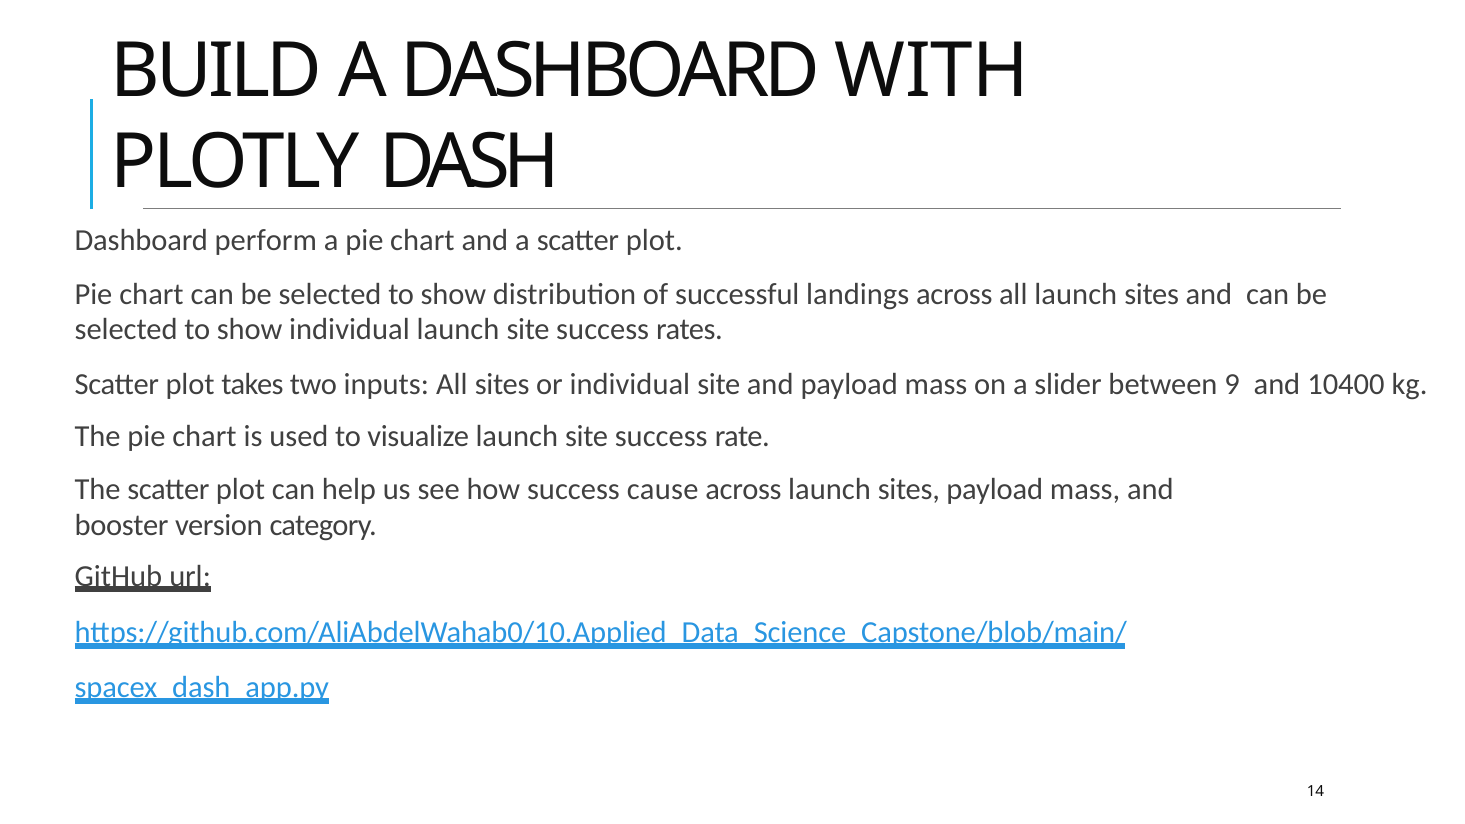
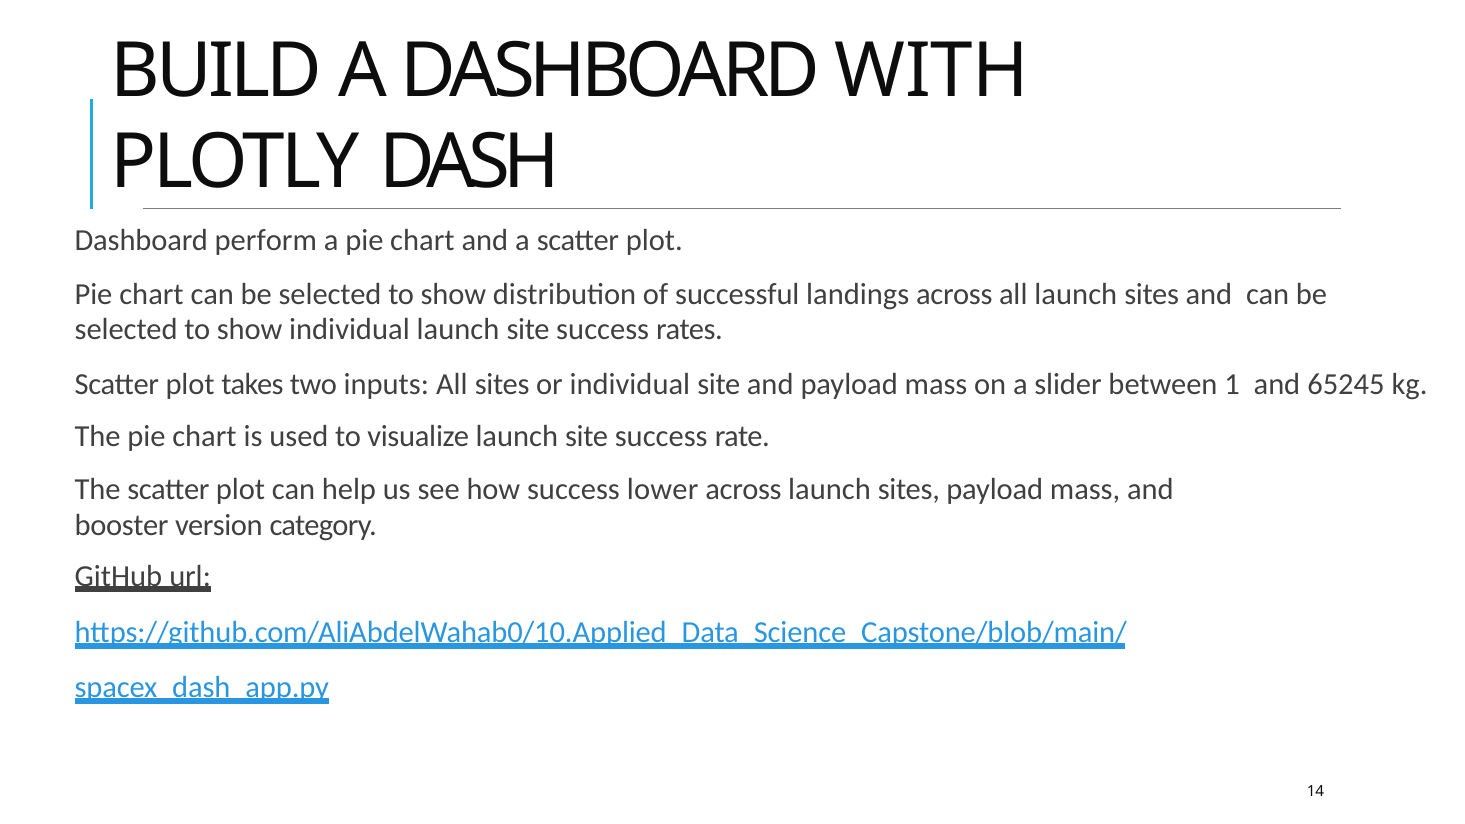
9: 9 -> 1
10400: 10400 -> 65245
cause: cause -> lower
